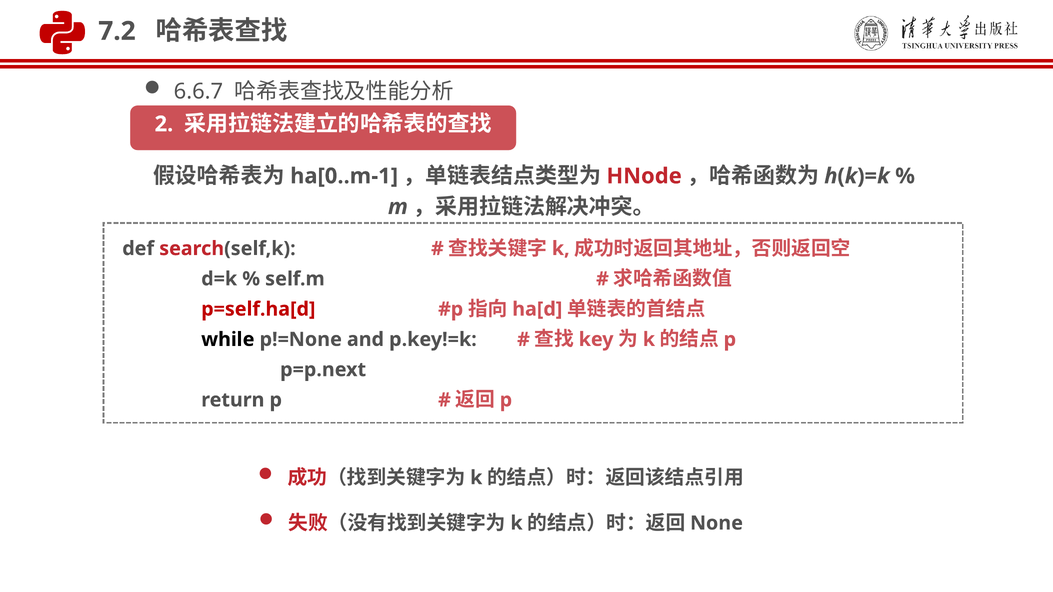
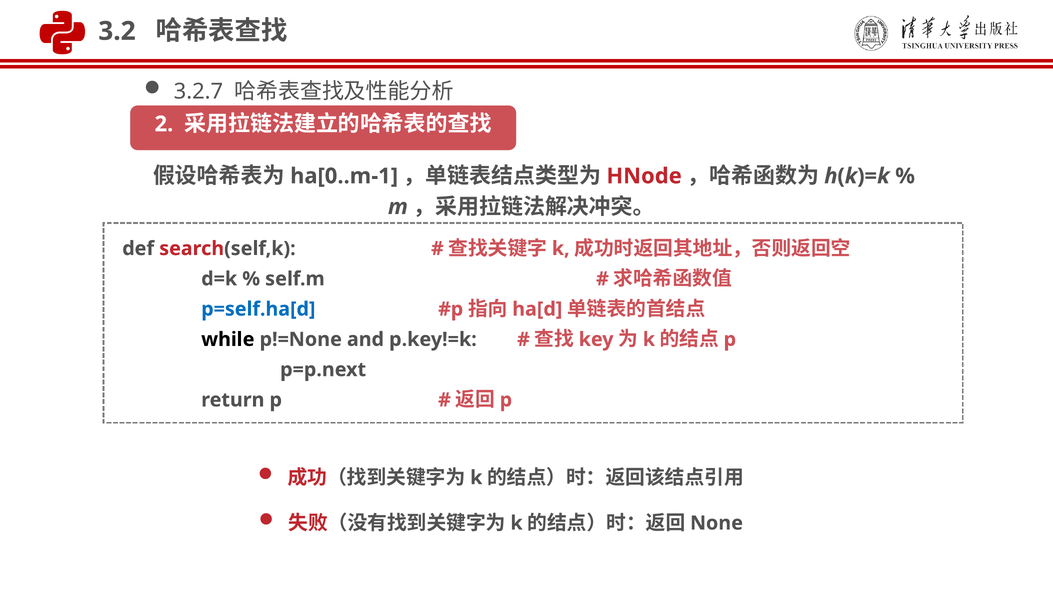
7.2: 7.2 -> 3.2
6.6.7: 6.6.7 -> 3.2.7
p=self.ha[d colour: red -> blue
